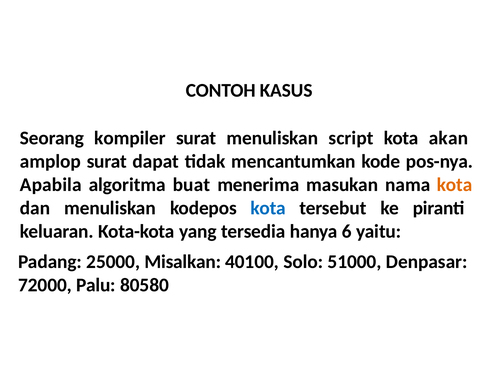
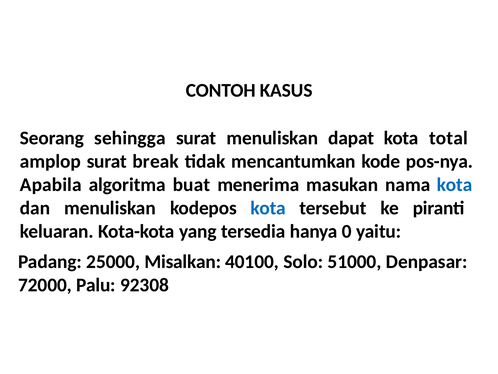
kompiler: kompiler -> sehingga
script: script -> dapat
akan: akan -> total
dapat: dapat -> break
kota at (455, 185) colour: orange -> blue
6: 6 -> 0
80580: 80580 -> 92308
